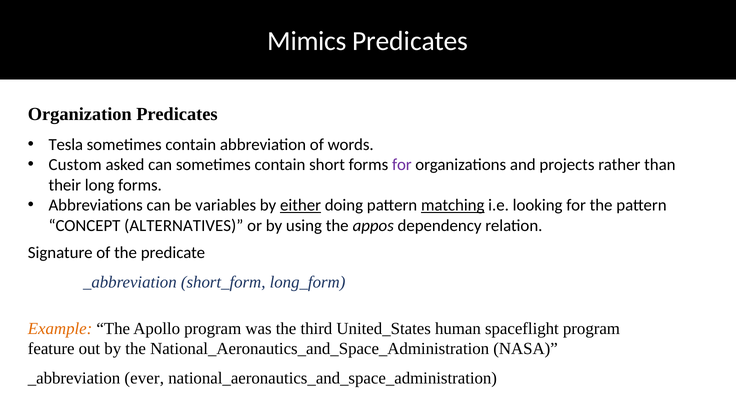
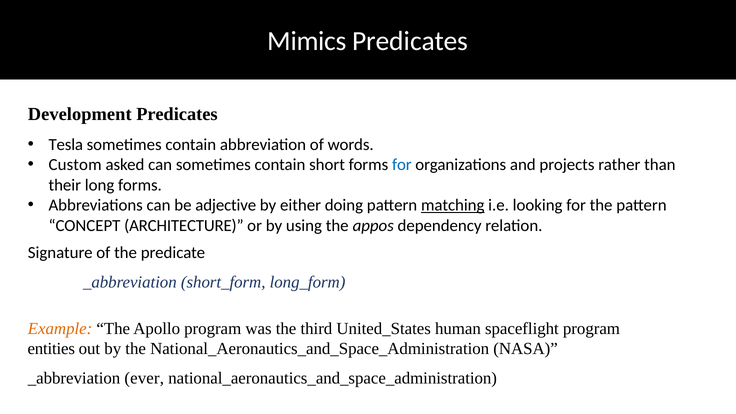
Organization: Organization -> Development
for at (402, 165) colour: purple -> blue
variables: variables -> adjective
either underline: present -> none
ALTERNATIVES: ALTERNATIVES -> ARCHITECTURE
feature: feature -> entities
